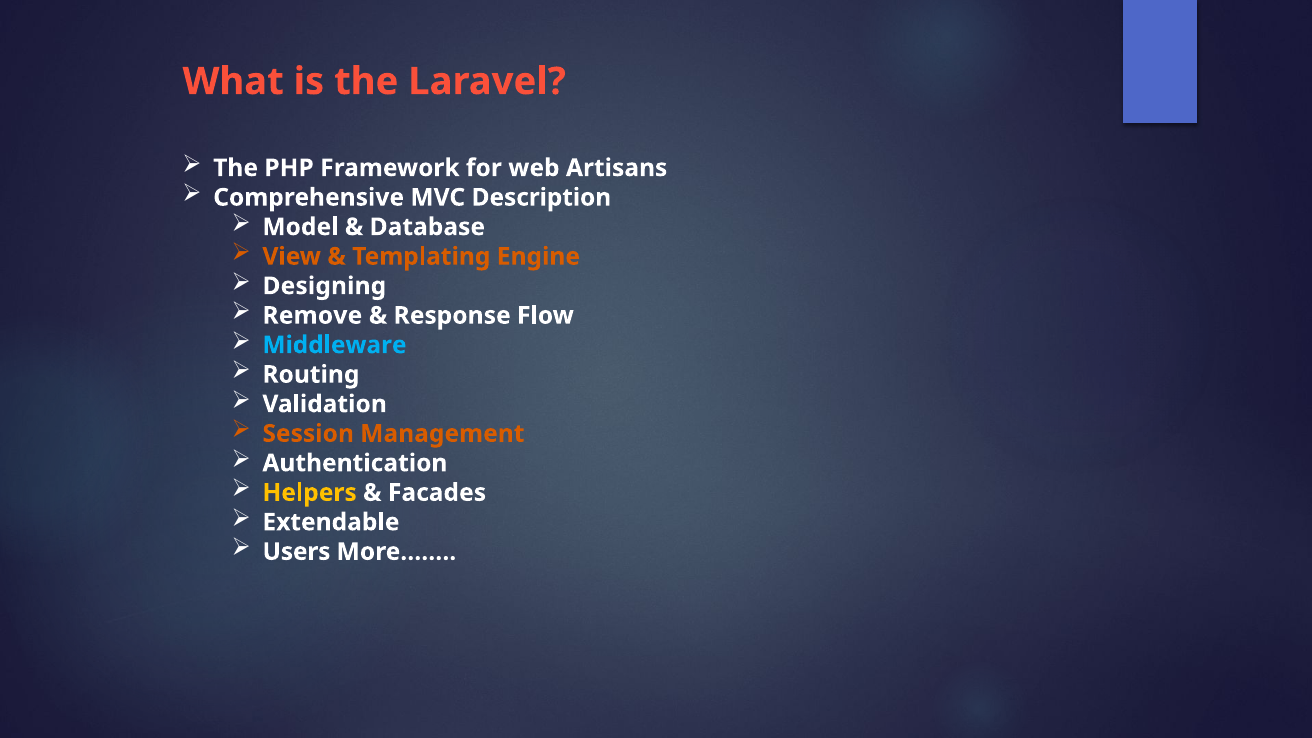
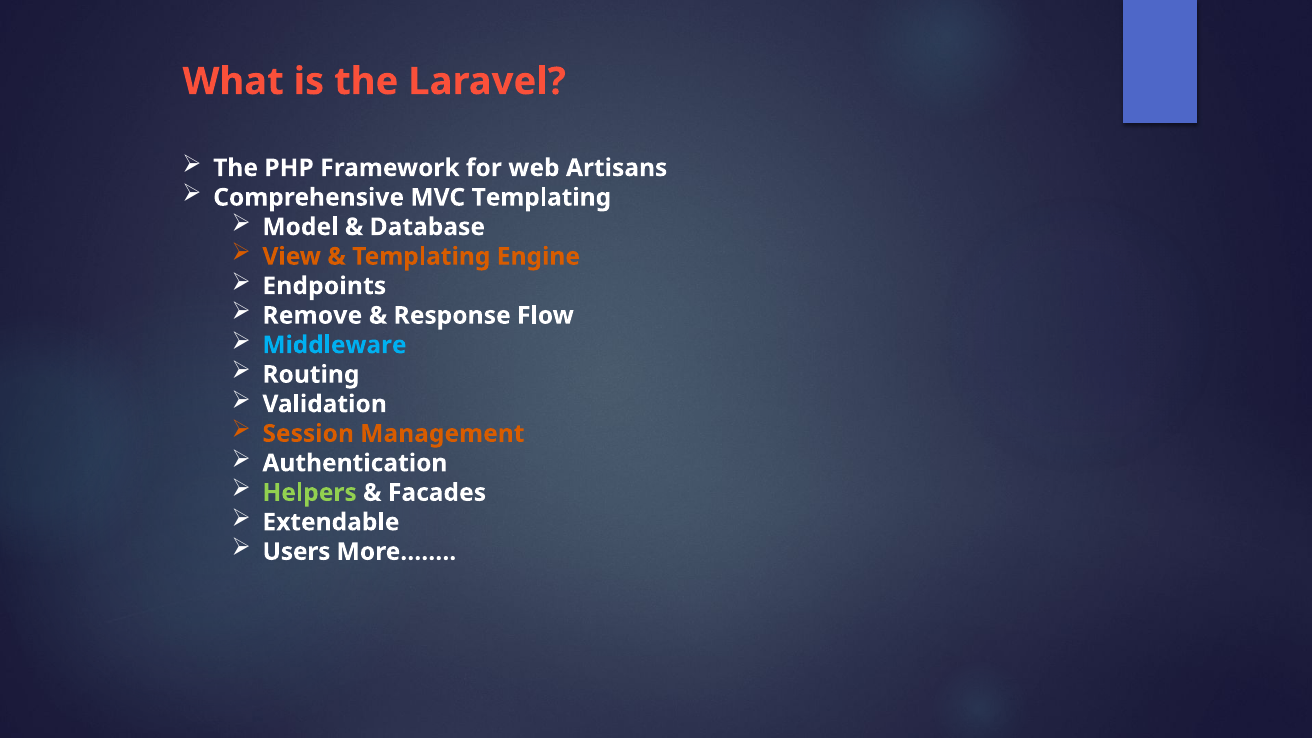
MVC Description: Description -> Templating
Designing: Designing -> Endpoints
Helpers colour: yellow -> light green
